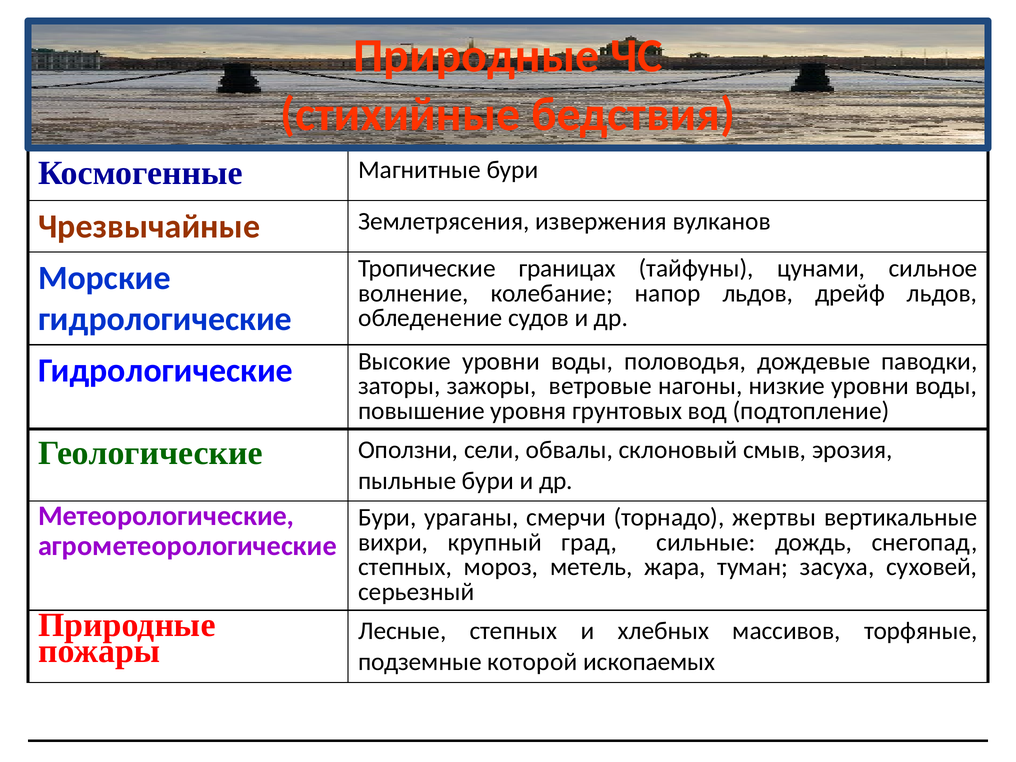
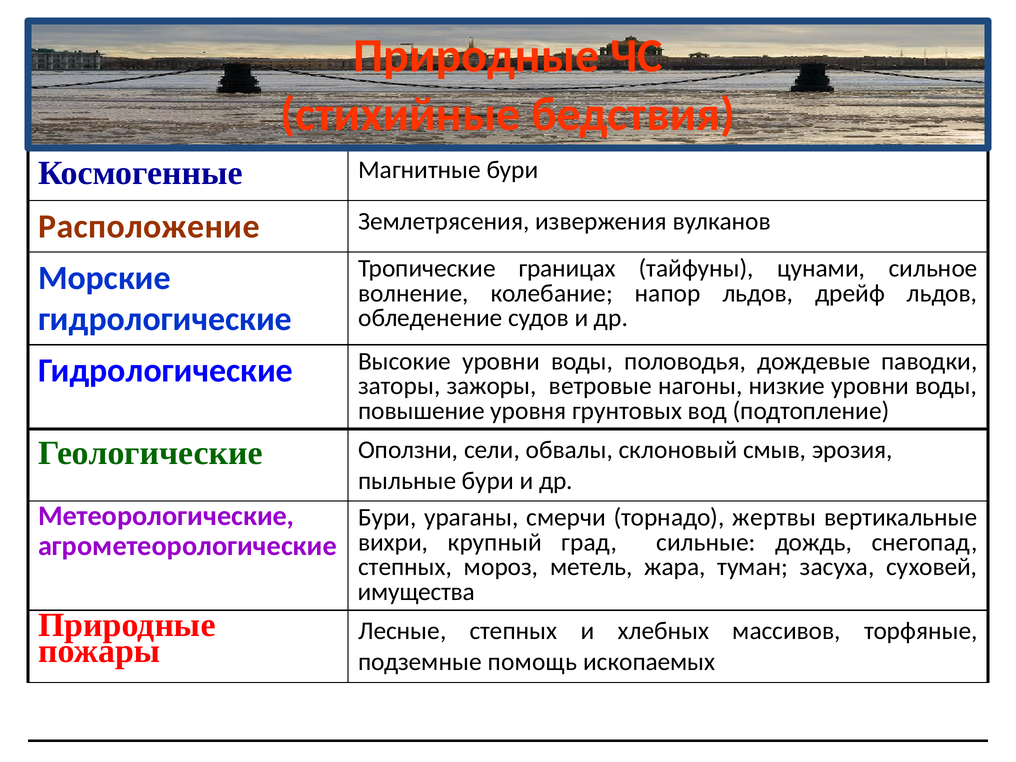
Чрезвычайные: Чрезвычайные -> Расположение
серьезный: серьезный -> имущества
которой: которой -> помощь
